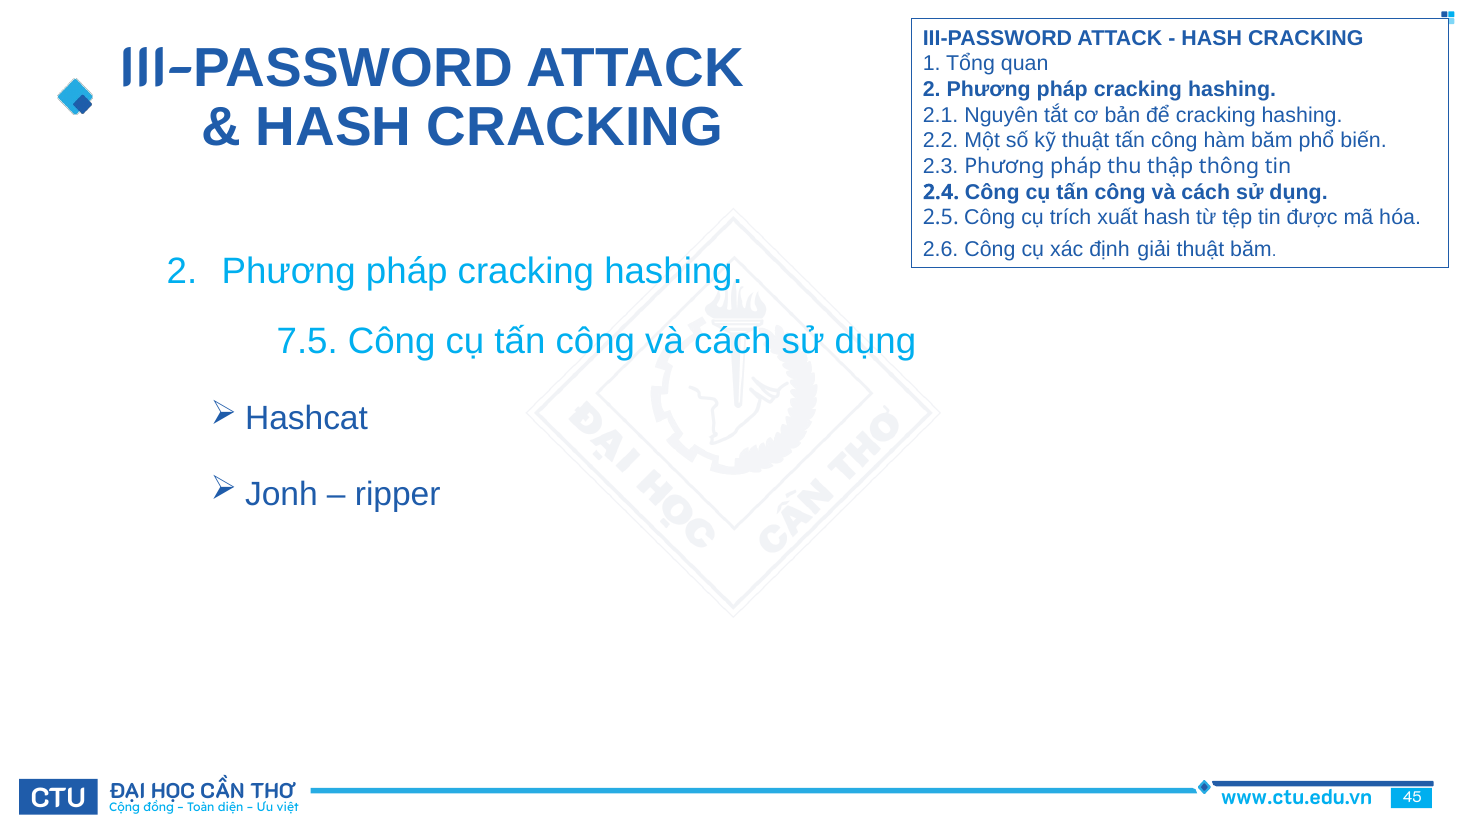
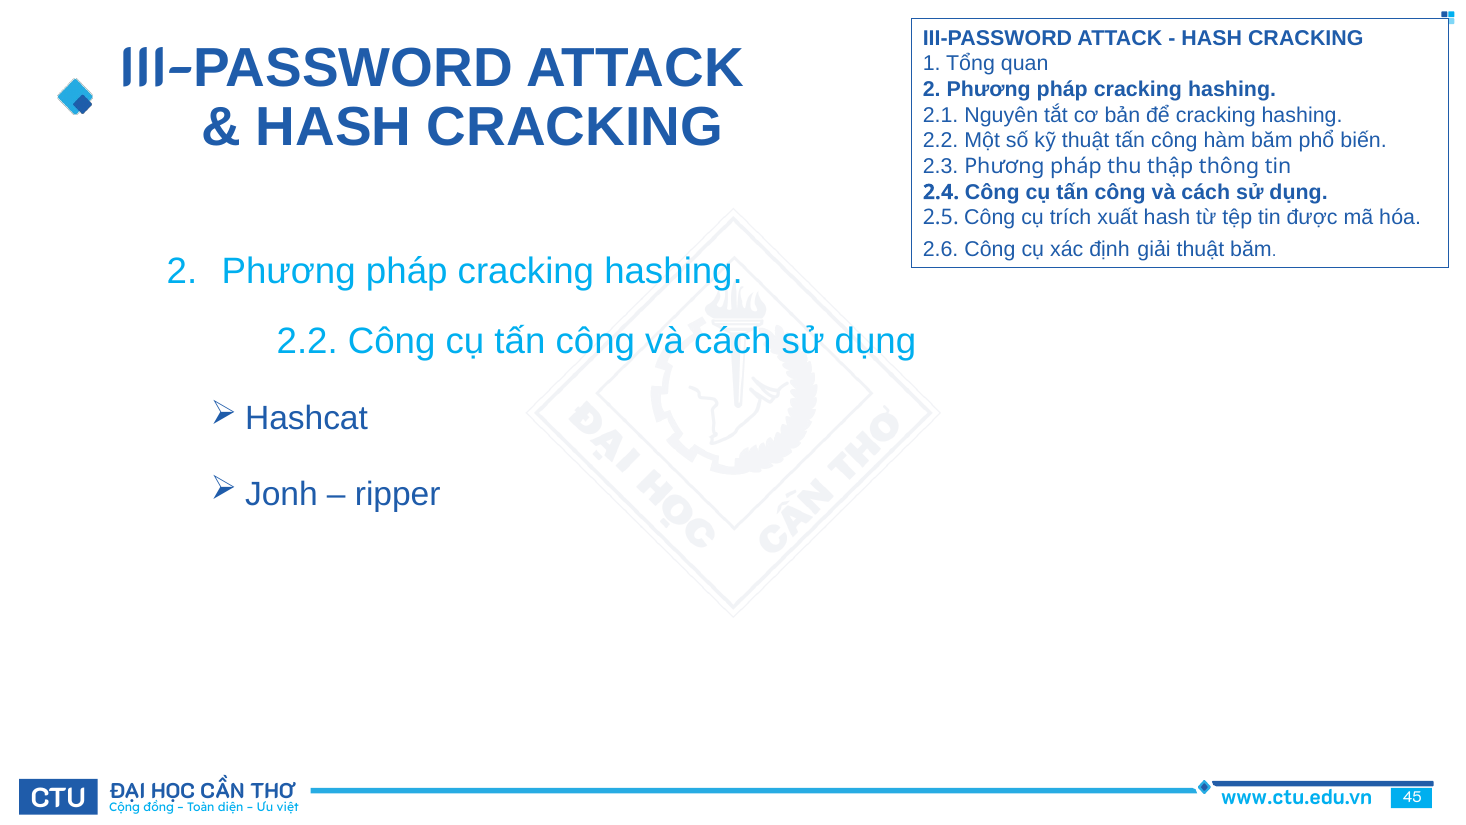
7.5 at (307, 341): 7.5 -> 2.2
